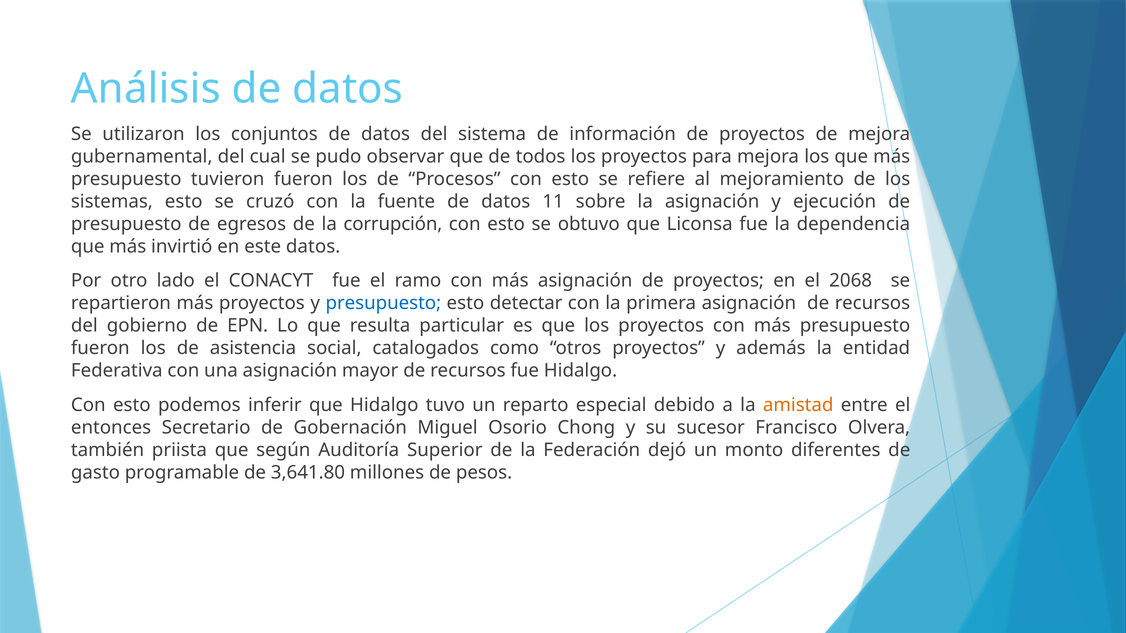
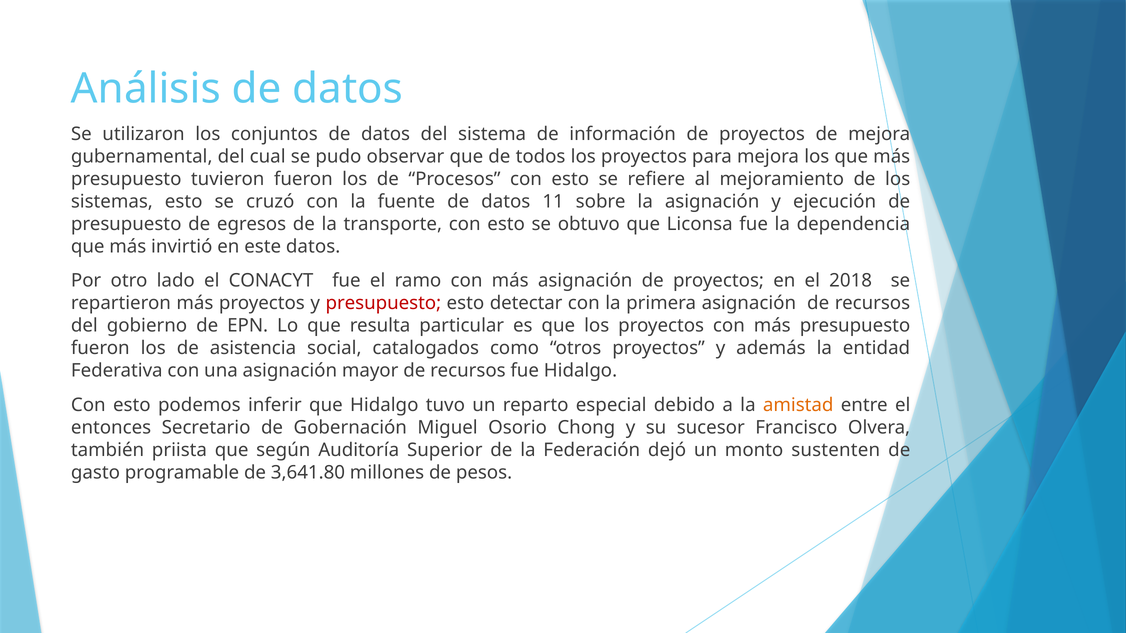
corrupción: corrupción -> transporte
2068: 2068 -> 2018
presupuesto at (383, 303) colour: blue -> red
diferentes: diferentes -> sustenten
